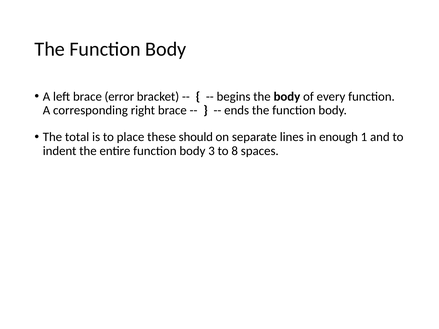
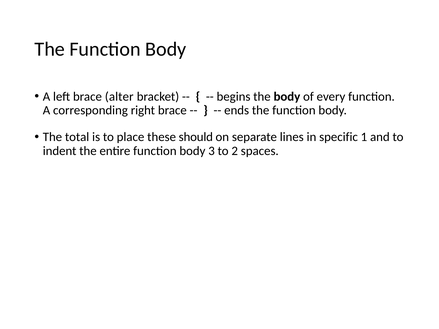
error: error -> alter
enough: enough -> specific
8: 8 -> 2
